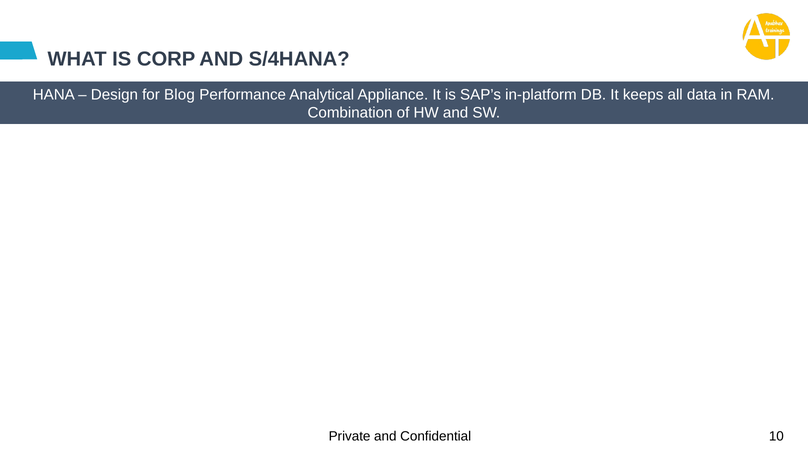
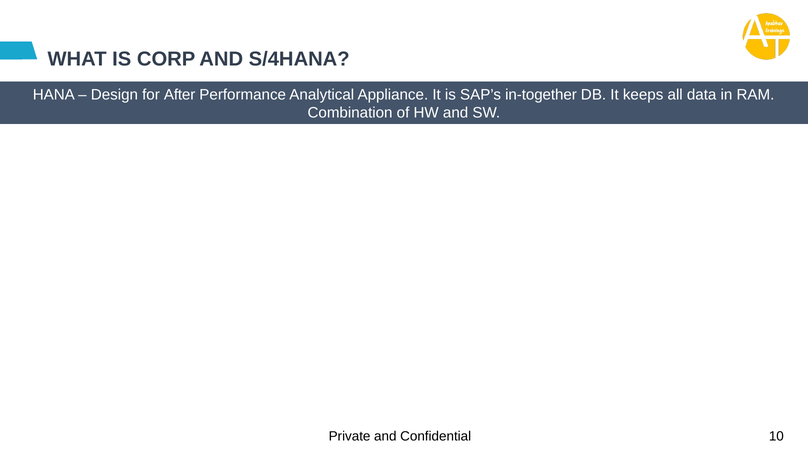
Blog: Blog -> After
in-platform: in-platform -> in-together
